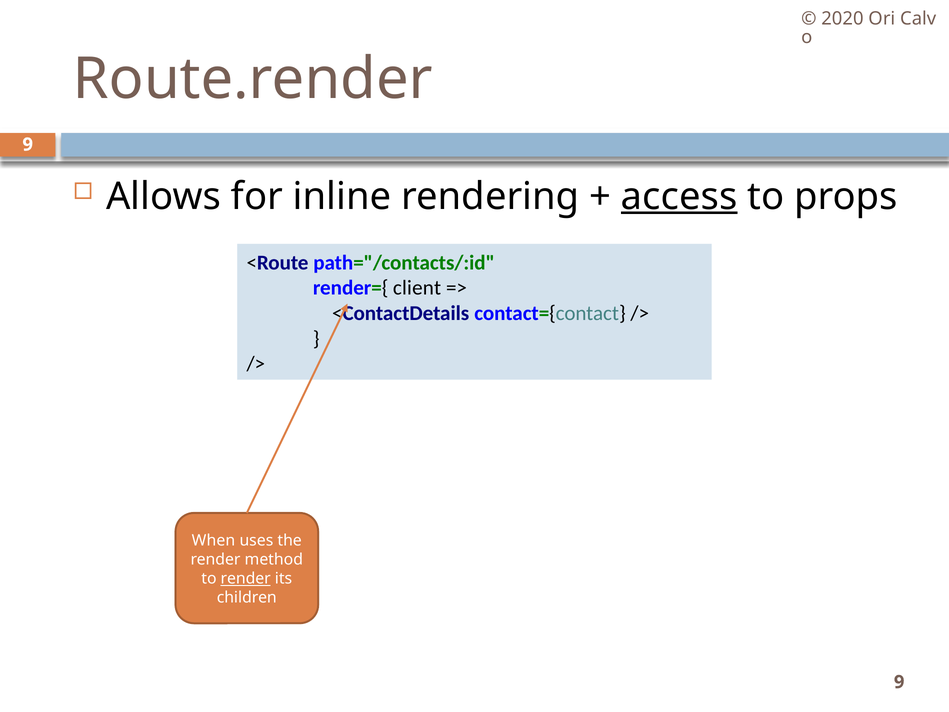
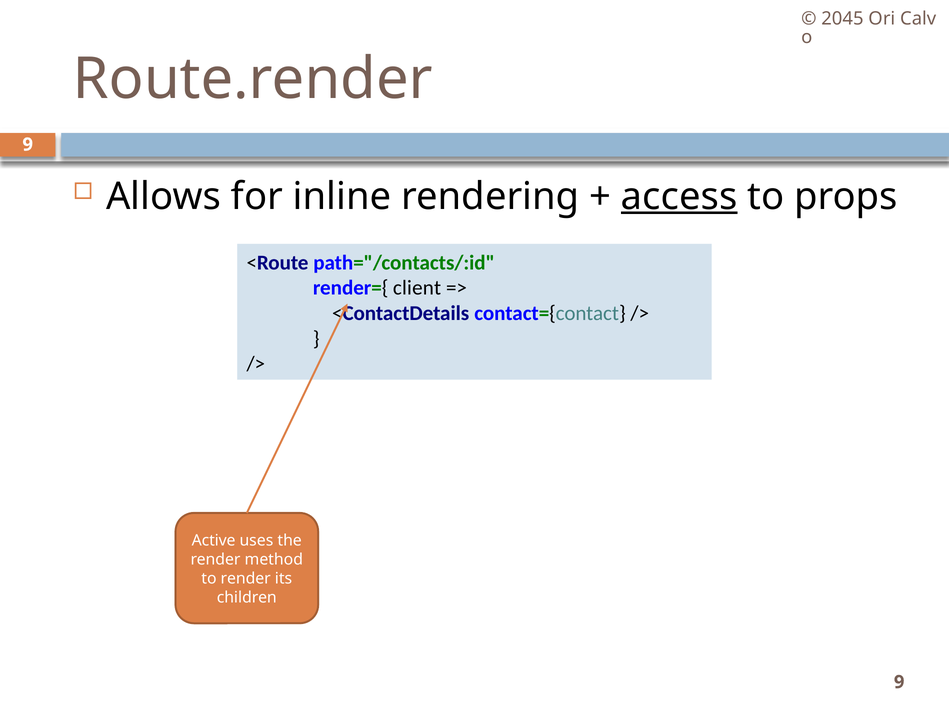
2020: 2020 -> 2045
When: When -> Active
render at (246, 578) underline: present -> none
